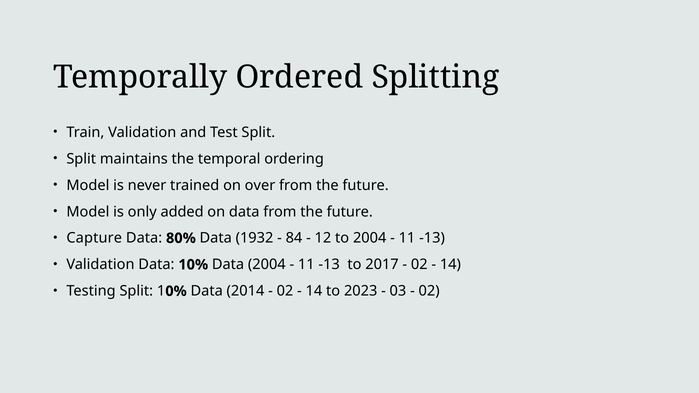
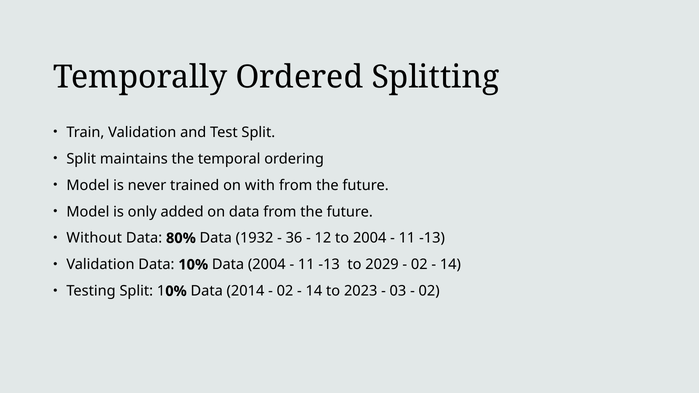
over: over -> with
Capture: Capture -> Without
84: 84 -> 36
2017: 2017 -> 2029
